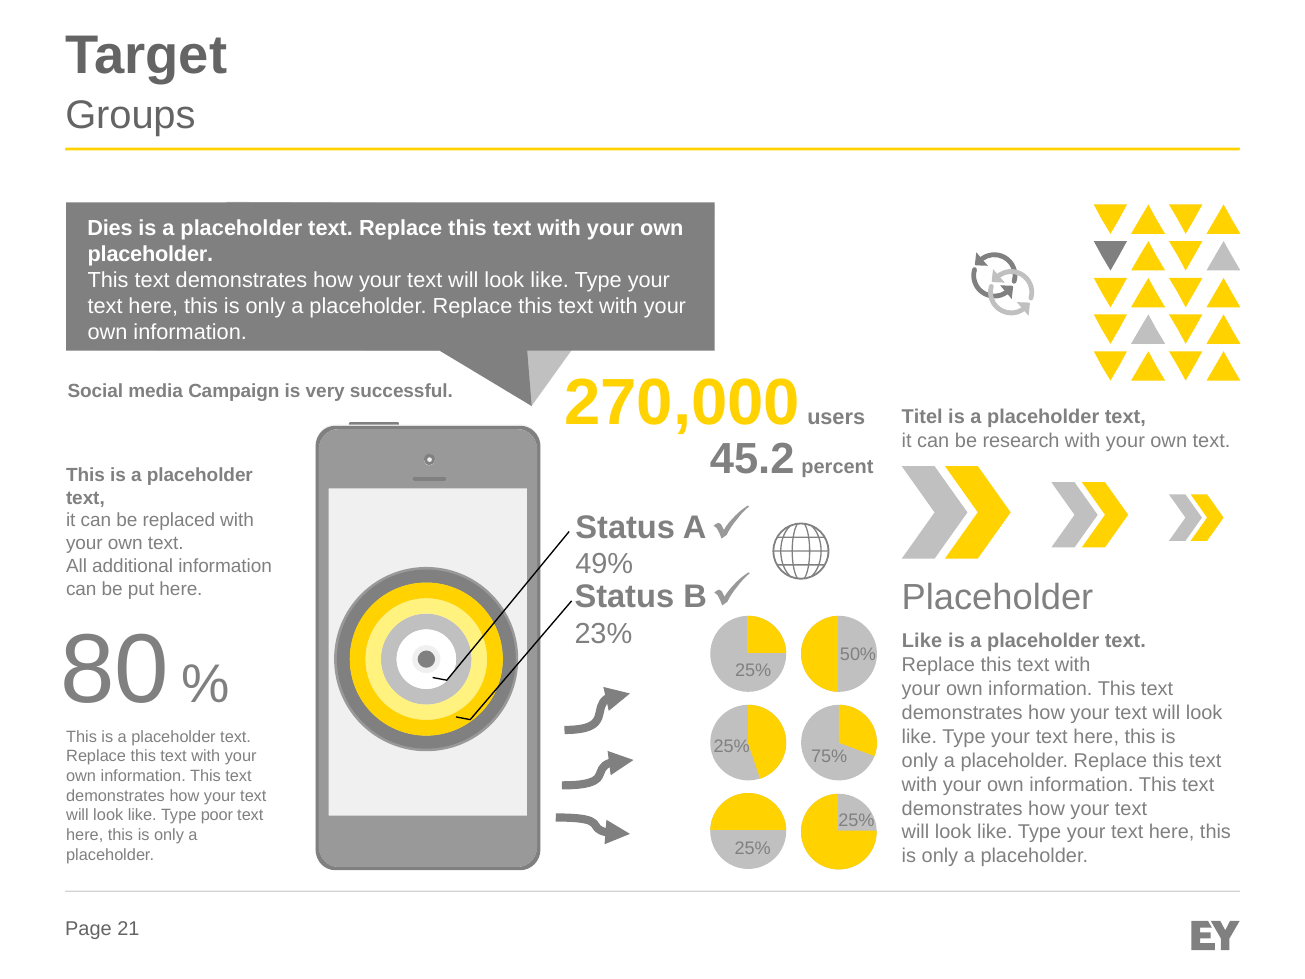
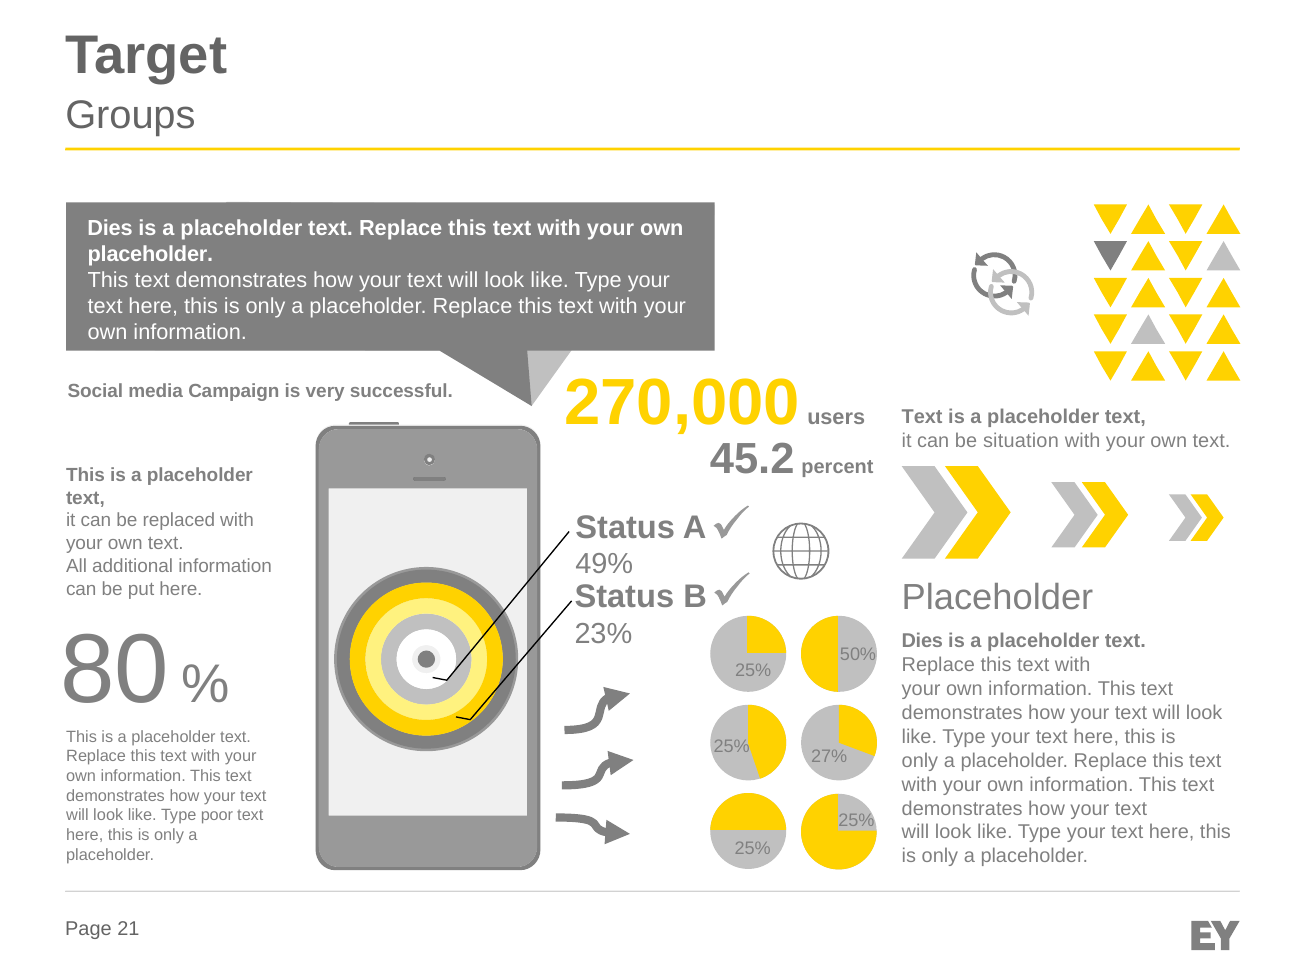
Titel at (922, 417): Titel -> Text
research: research -> situation
Like at (922, 641): Like -> Dies
75%: 75% -> 27%
